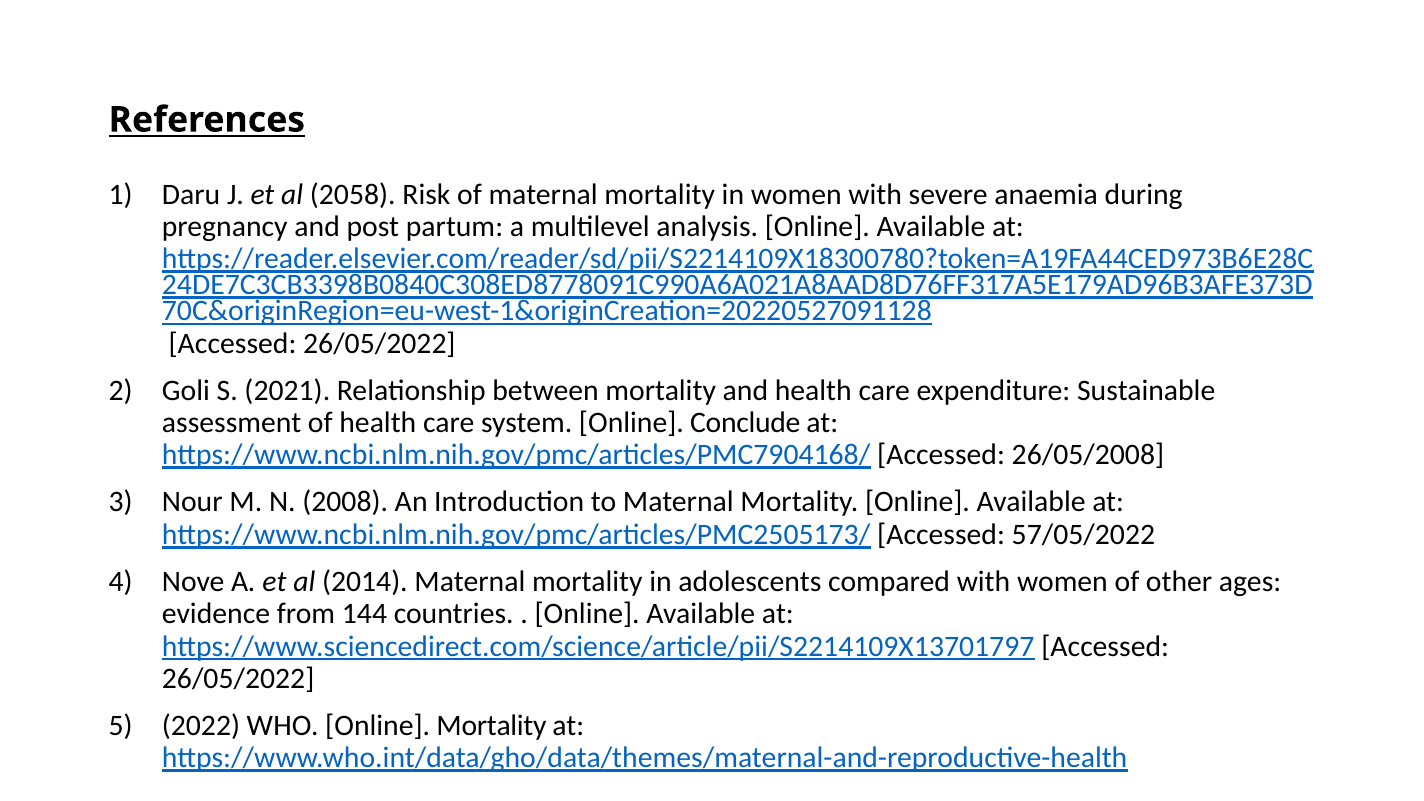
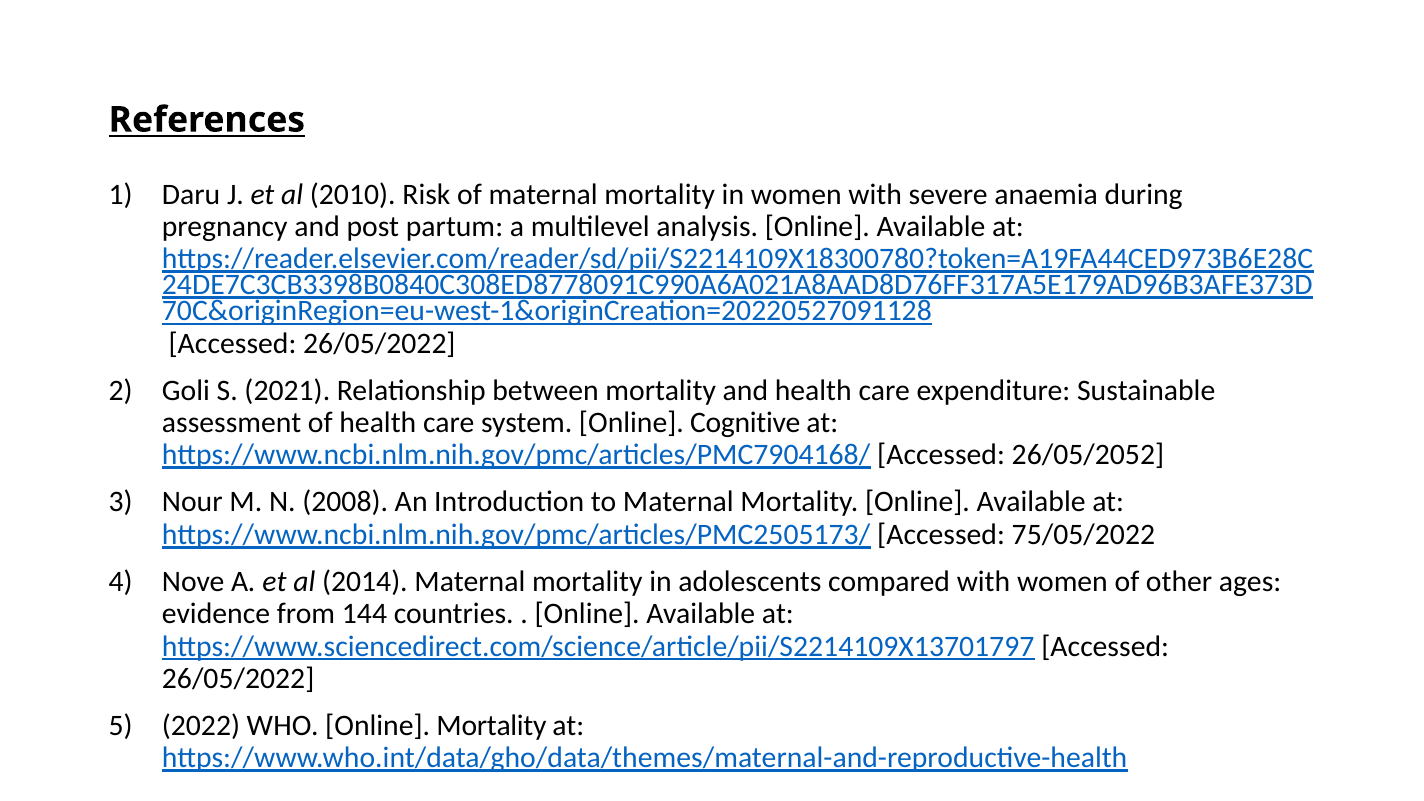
2058: 2058 -> 2010
Conclude: Conclude -> Cognitive
26/05/2008: 26/05/2008 -> 26/05/2052
57/05/2022: 57/05/2022 -> 75/05/2022
